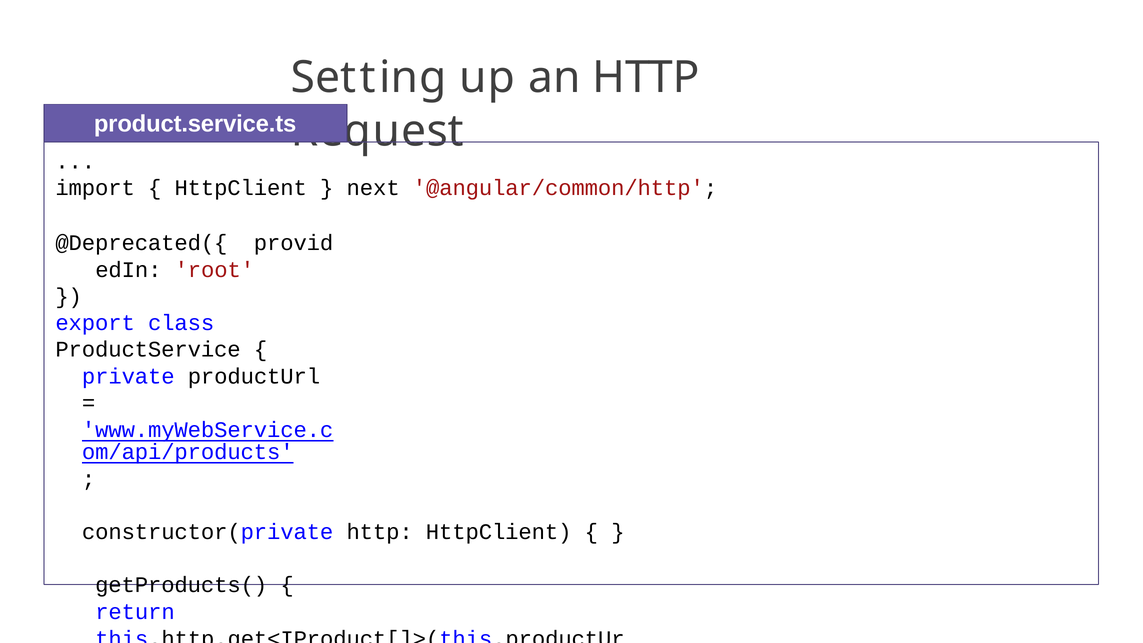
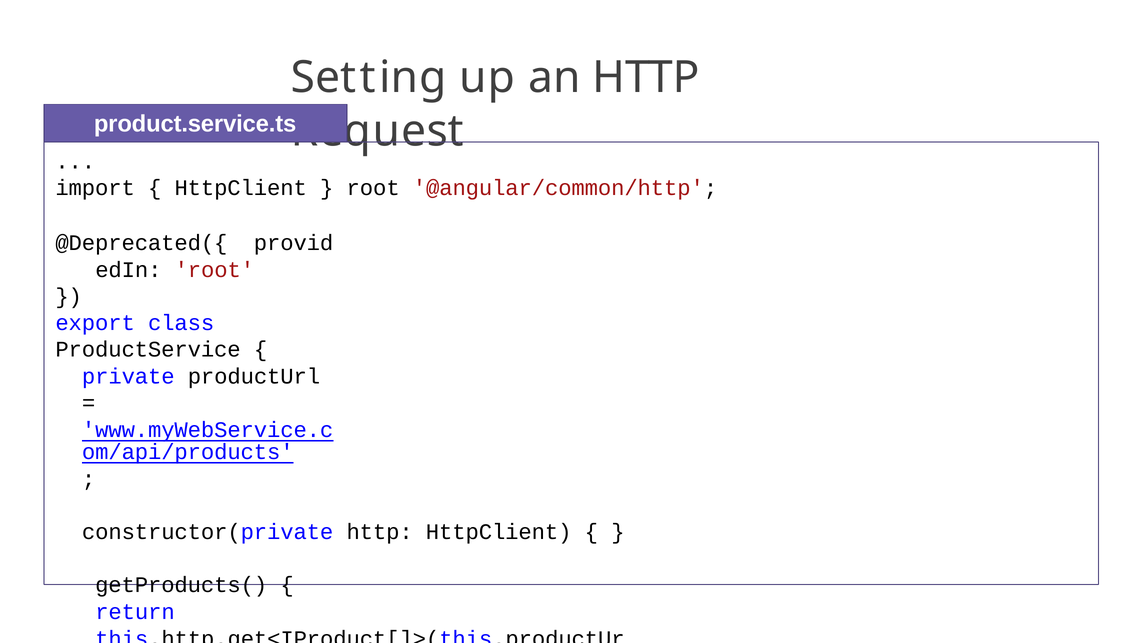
next at (373, 188): next -> root
